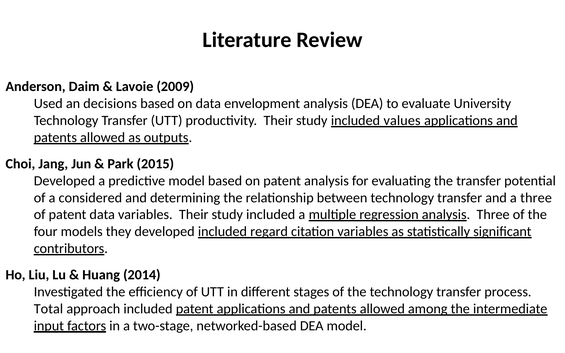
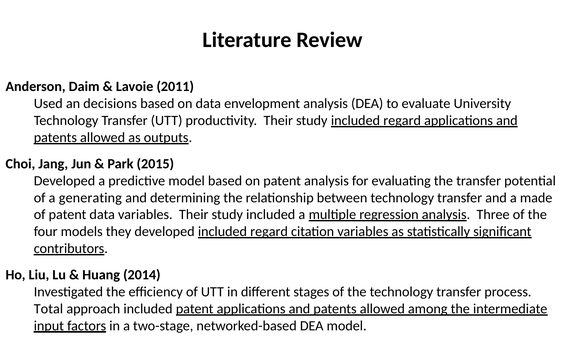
2009: 2009 -> 2011
study included values: values -> regard
considered: considered -> generating
a three: three -> made
